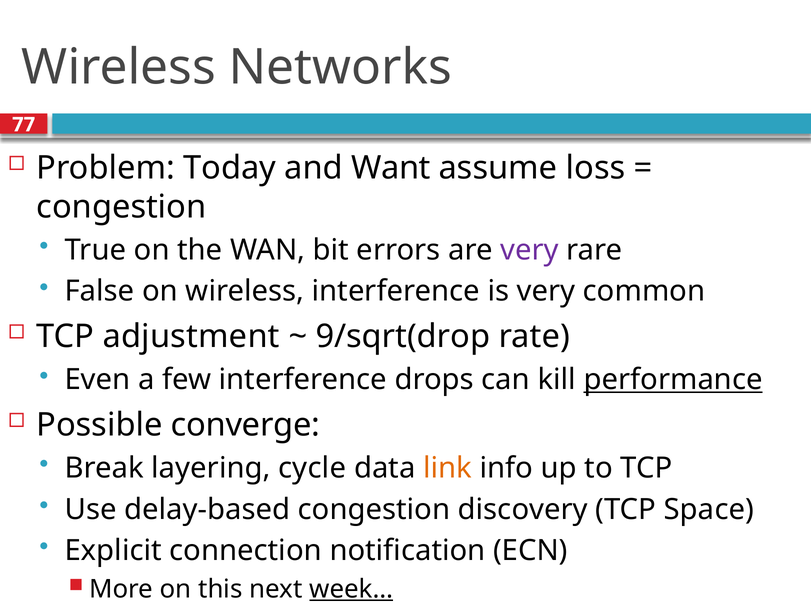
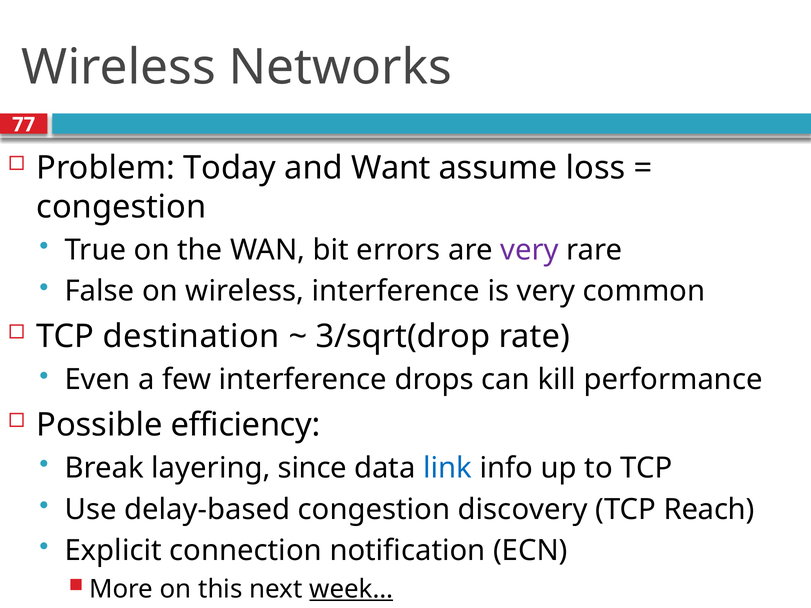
adjustment: adjustment -> destination
9/sqrt(drop: 9/sqrt(drop -> 3/sqrt(drop
performance underline: present -> none
converge: converge -> efficiency
cycle: cycle -> since
link colour: orange -> blue
Space: Space -> Reach
